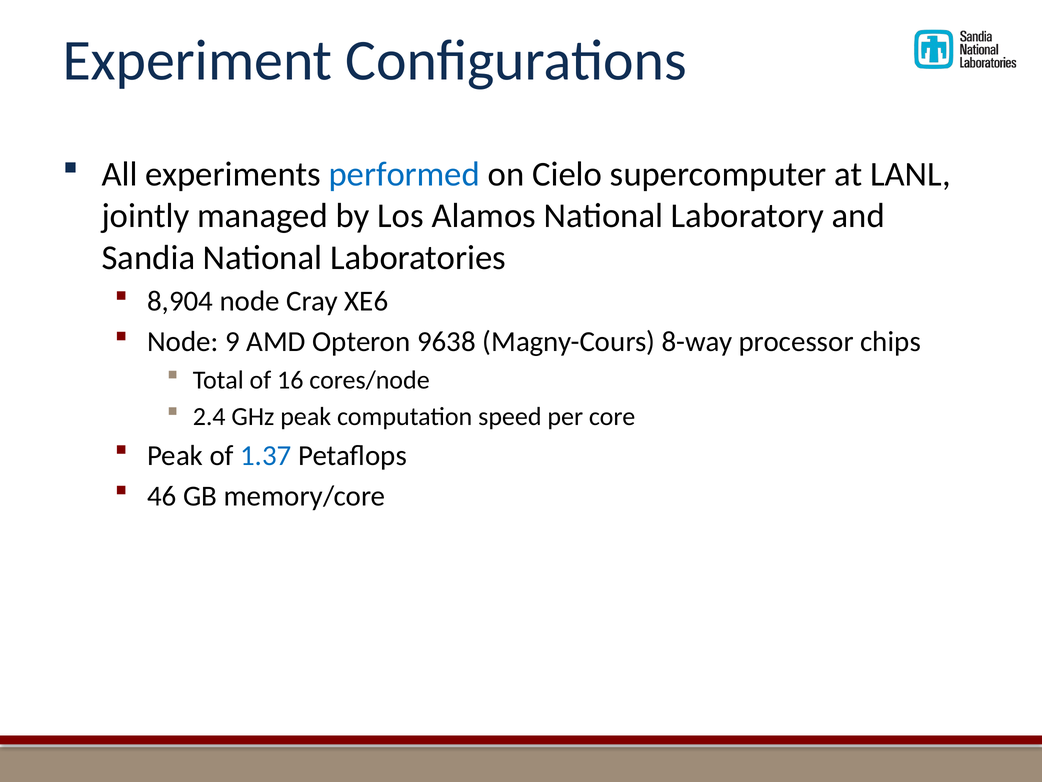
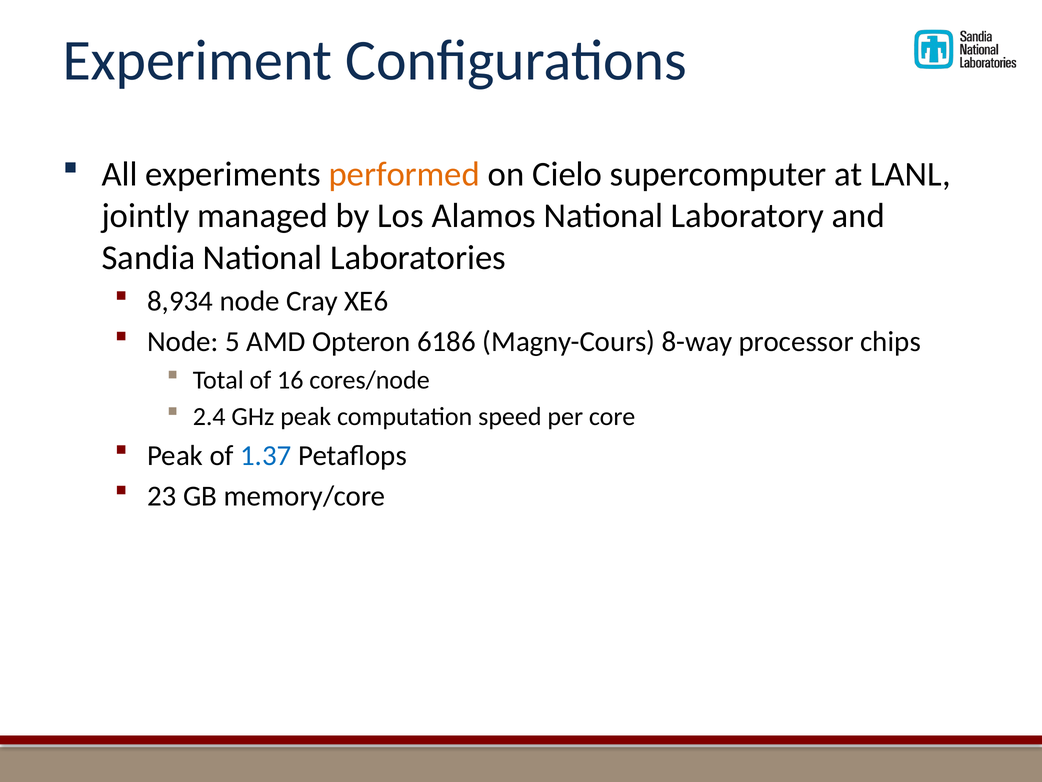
performed colour: blue -> orange
8,904: 8,904 -> 8,934
9: 9 -> 5
9638: 9638 -> 6186
46: 46 -> 23
